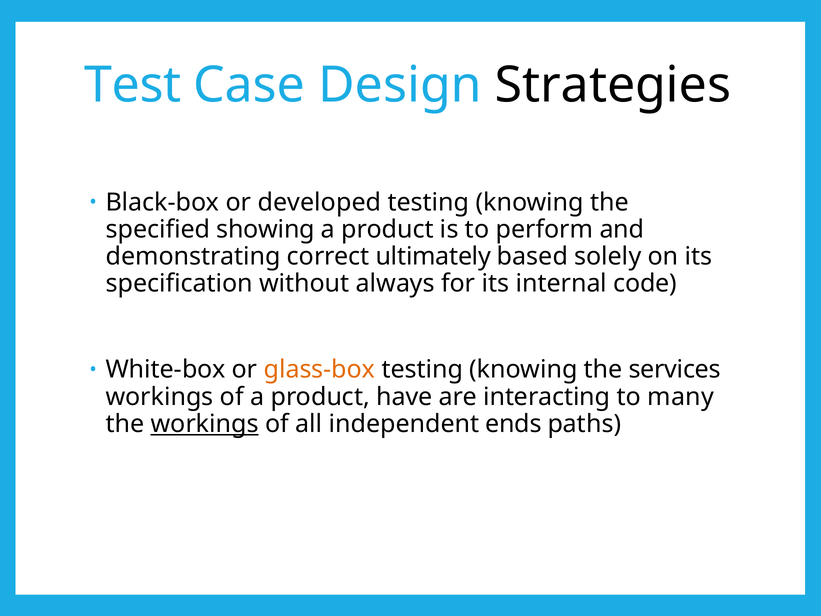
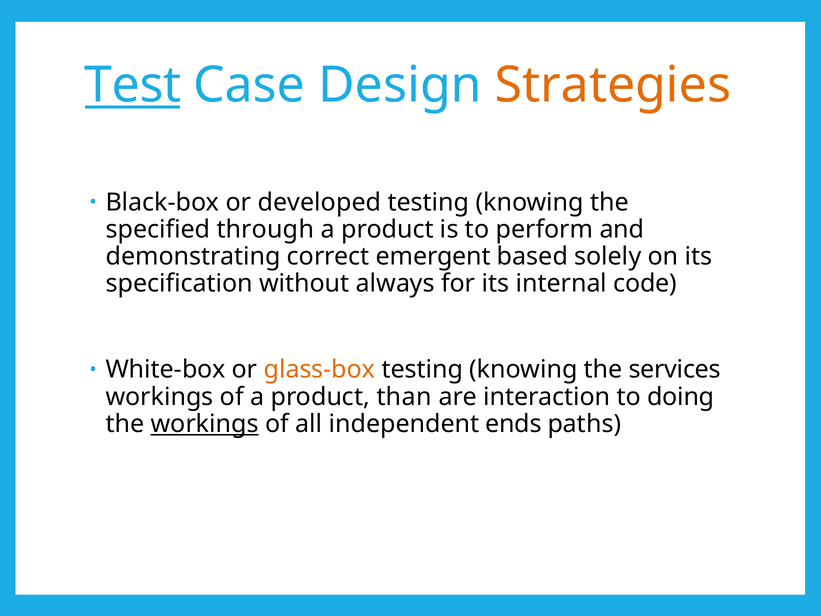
Test underline: none -> present
Strategies colour: black -> orange
showing: showing -> through
ultimately: ultimately -> emergent
have: have -> than
interacting: interacting -> interaction
many: many -> doing
